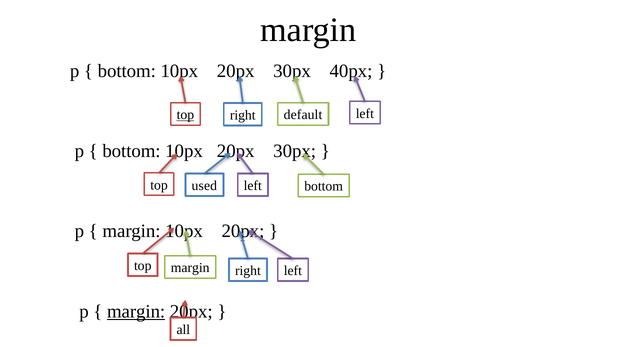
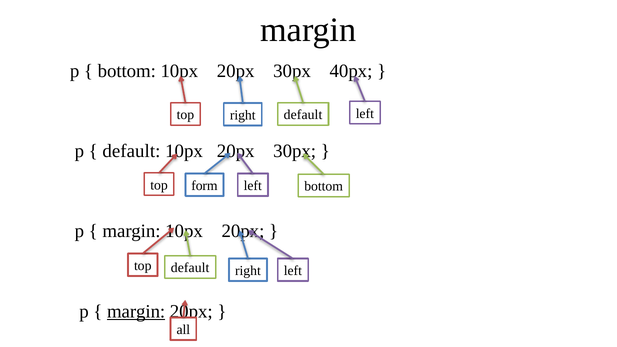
top at (185, 115) underline: present -> none
bottom at (131, 151): bottom -> default
used: used -> form
margin at (190, 268): margin -> default
